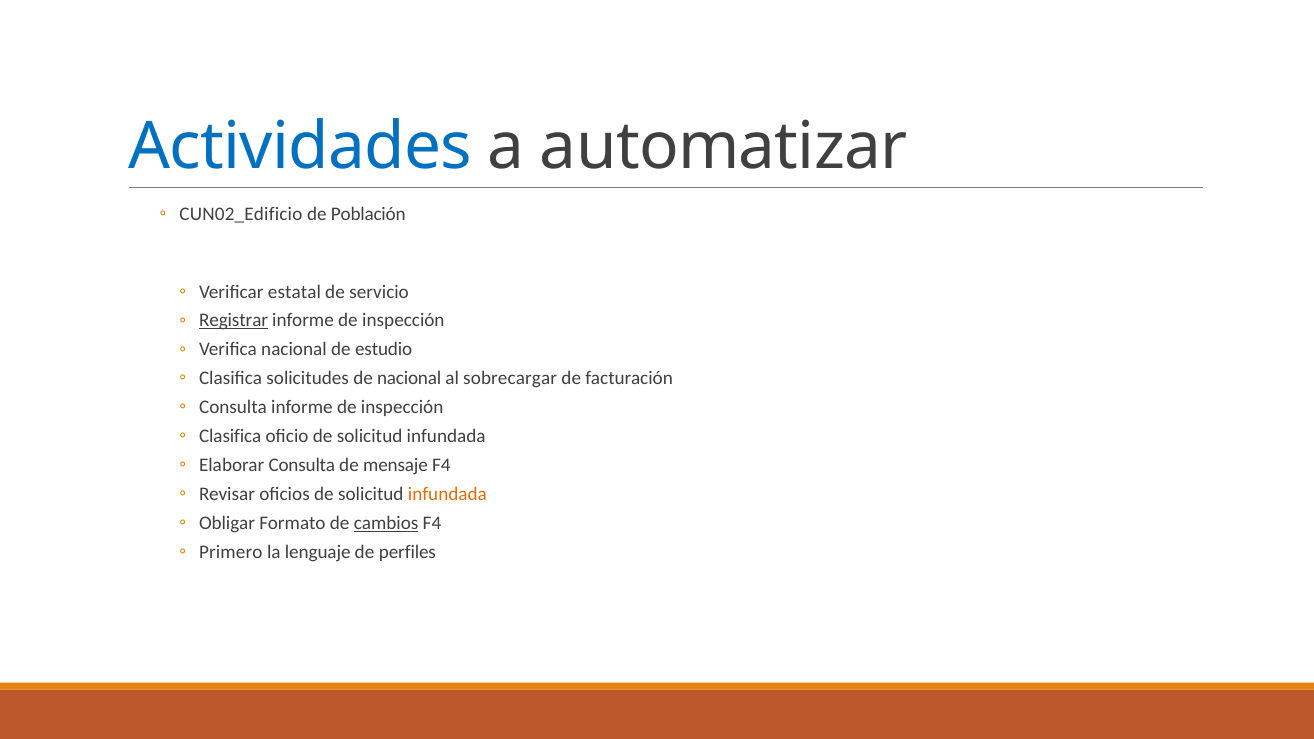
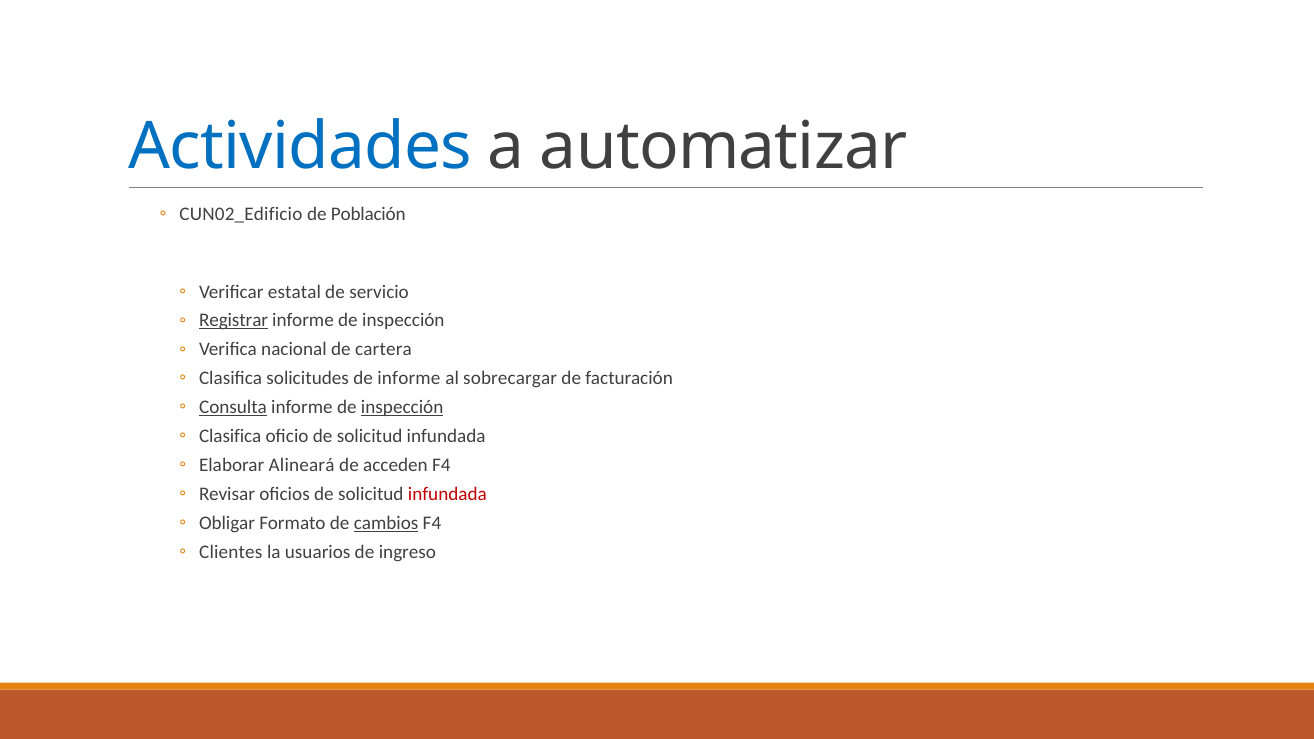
estudio: estudio -> cartera
de nacional: nacional -> informe
Consulta at (233, 408) underline: none -> present
inspección at (402, 408) underline: none -> present
Elaborar Consulta: Consulta -> Alineará
mensaje: mensaje -> acceden
infundada at (447, 494) colour: orange -> red
Primero: Primero -> Clientes
lenguaje: lenguaje -> usuarios
perfiles: perfiles -> ingreso
